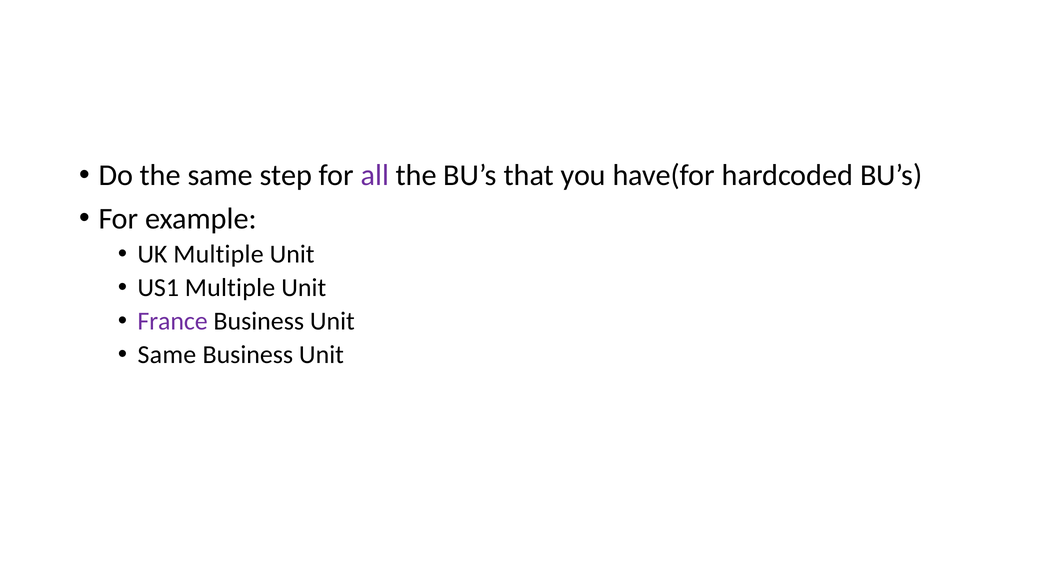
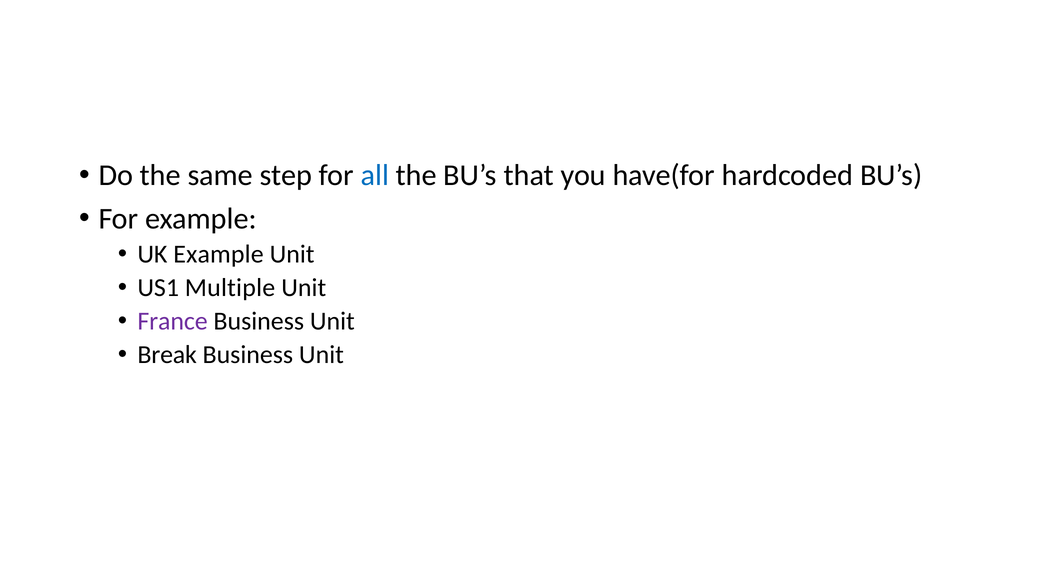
all colour: purple -> blue
UK Multiple: Multiple -> Example
Same at (167, 355): Same -> Break
